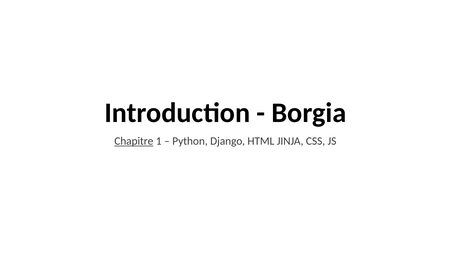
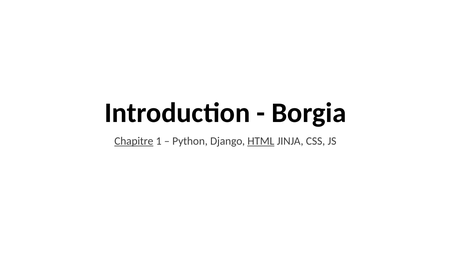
HTML underline: none -> present
